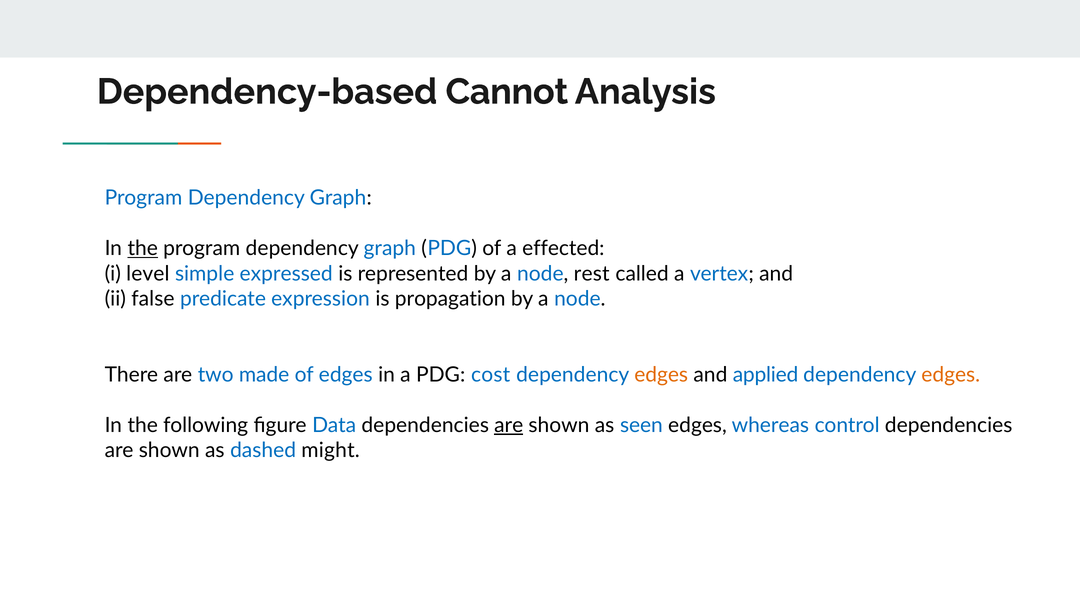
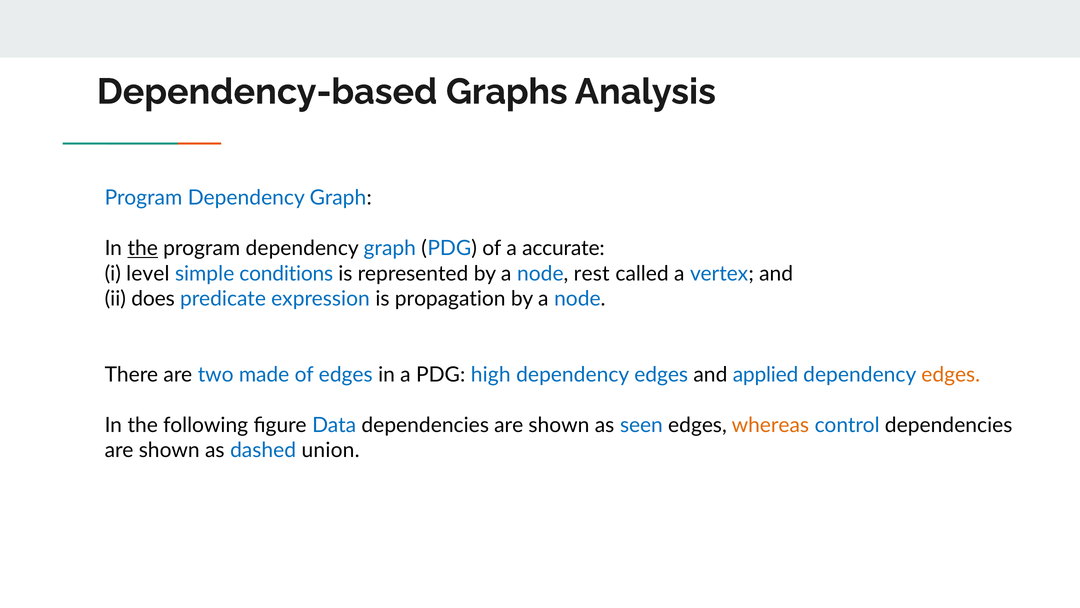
Cannot: Cannot -> Graphs
effected: effected -> accurate
expressed: expressed -> conditions
false: false -> does
cost: cost -> high
edges at (661, 374) colour: orange -> blue
are at (509, 425) underline: present -> none
whereas colour: blue -> orange
might: might -> union
